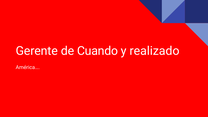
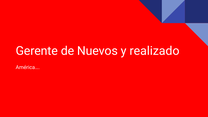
Cuando: Cuando -> Nuevos
